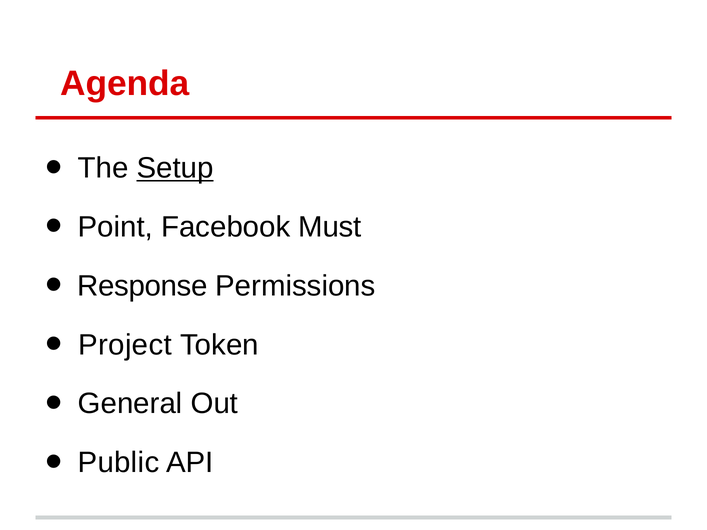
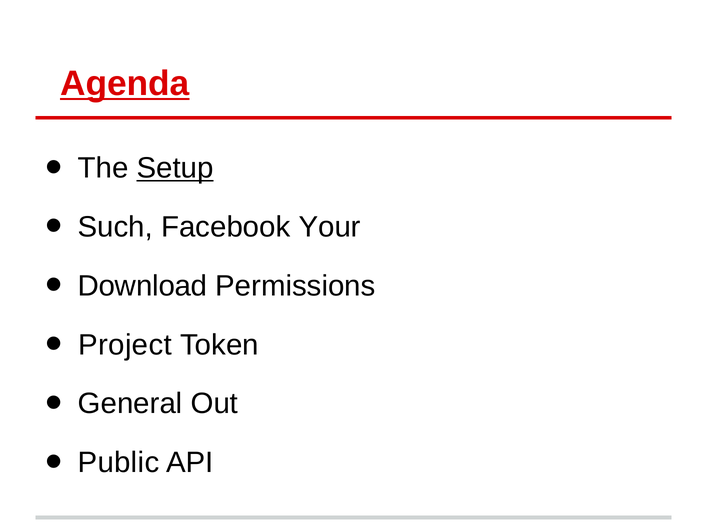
Agenda underline: none -> present
Point: Point -> Such
Must: Must -> Your
Response: Response -> Download
